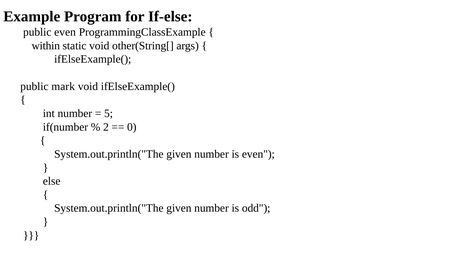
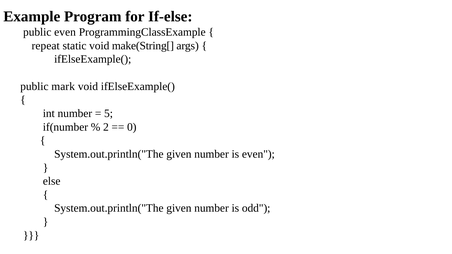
within: within -> repeat
other(String[: other(String[ -> make(String[
